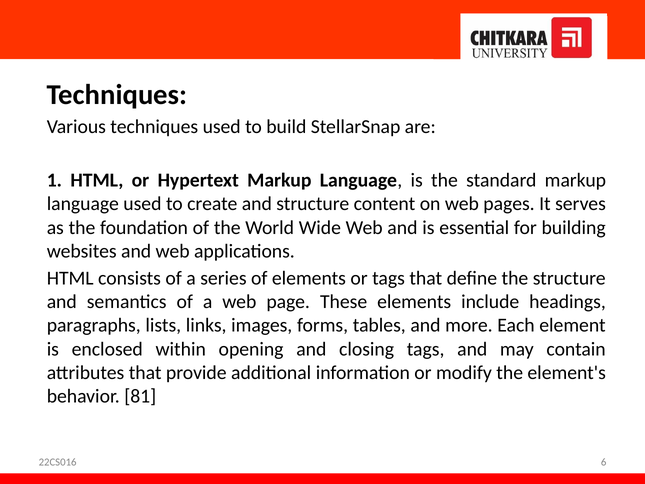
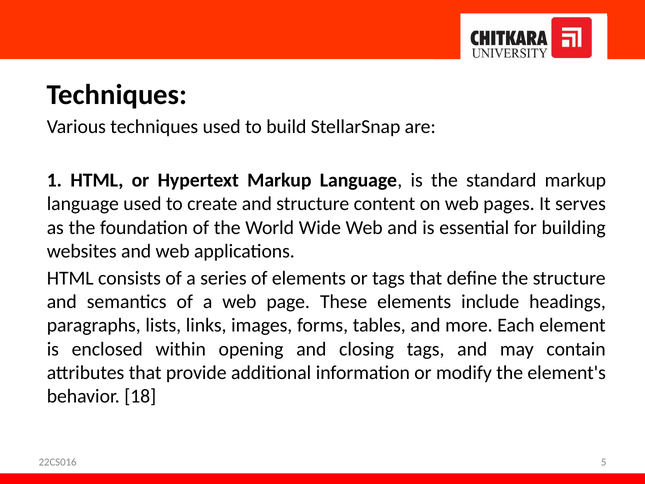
81: 81 -> 18
6: 6 -> 5
